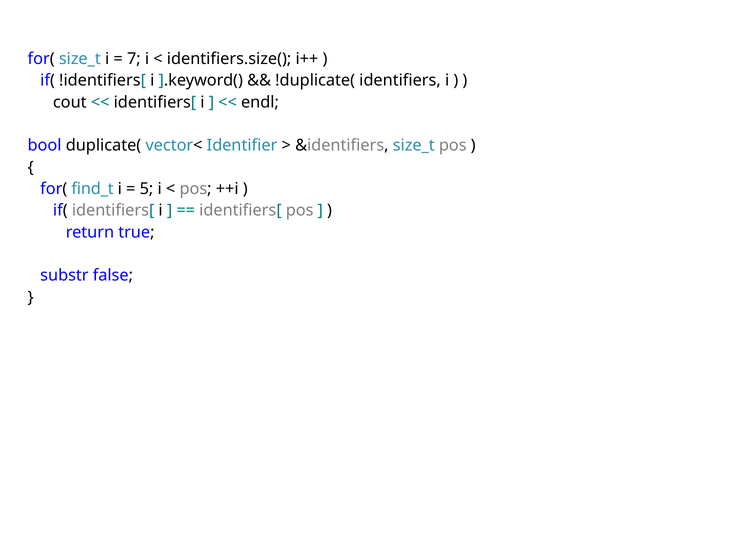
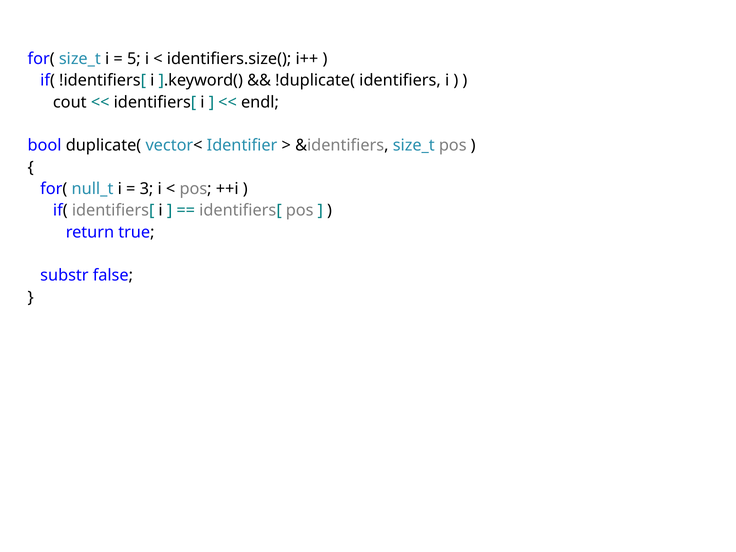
7: 7 -> 5
find_t: find_t -> null_t
5: 5 -> 3
